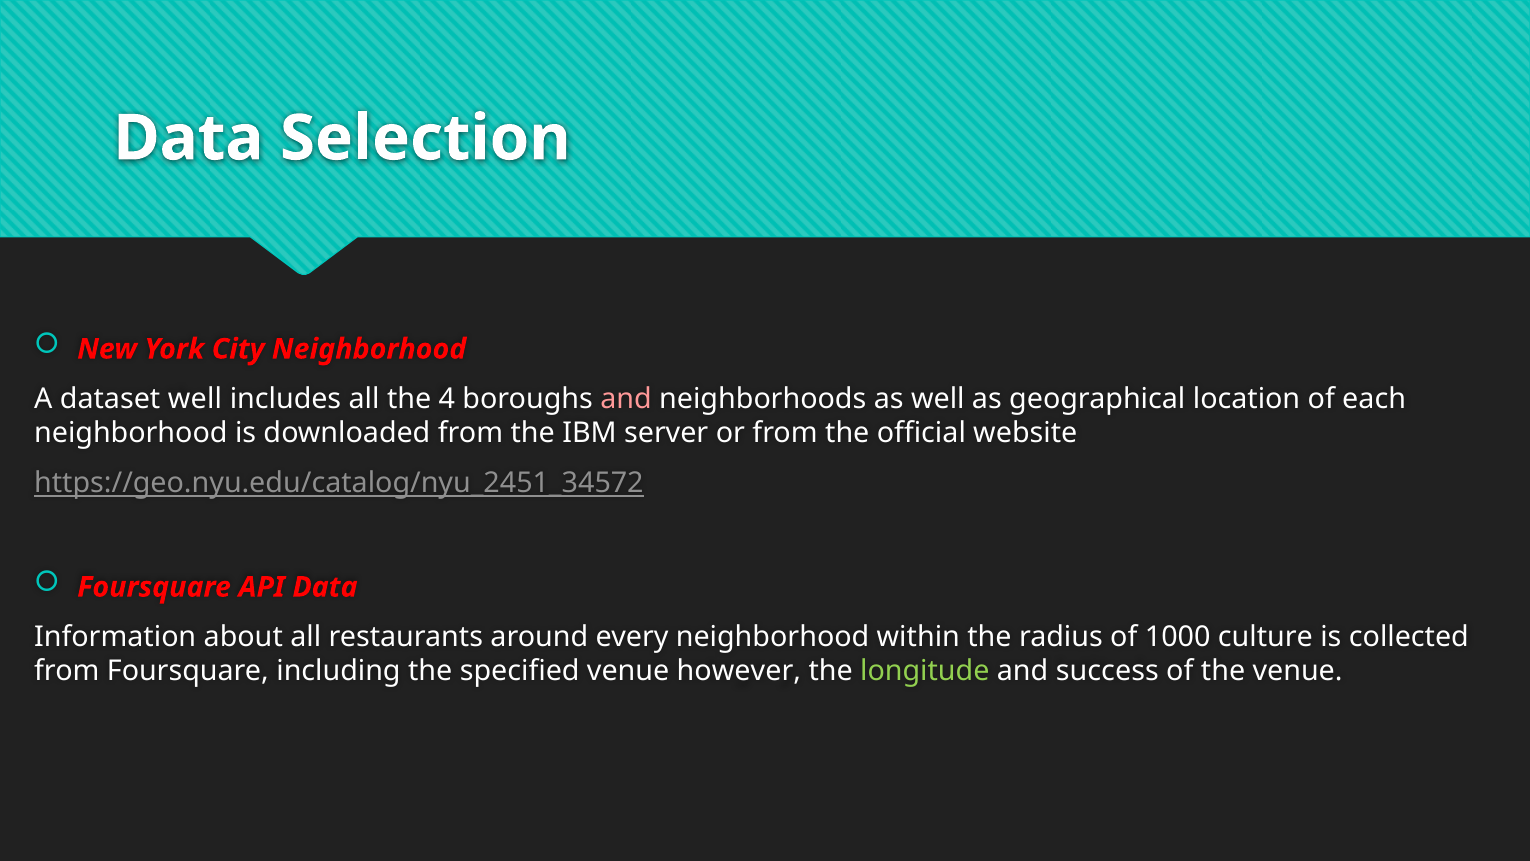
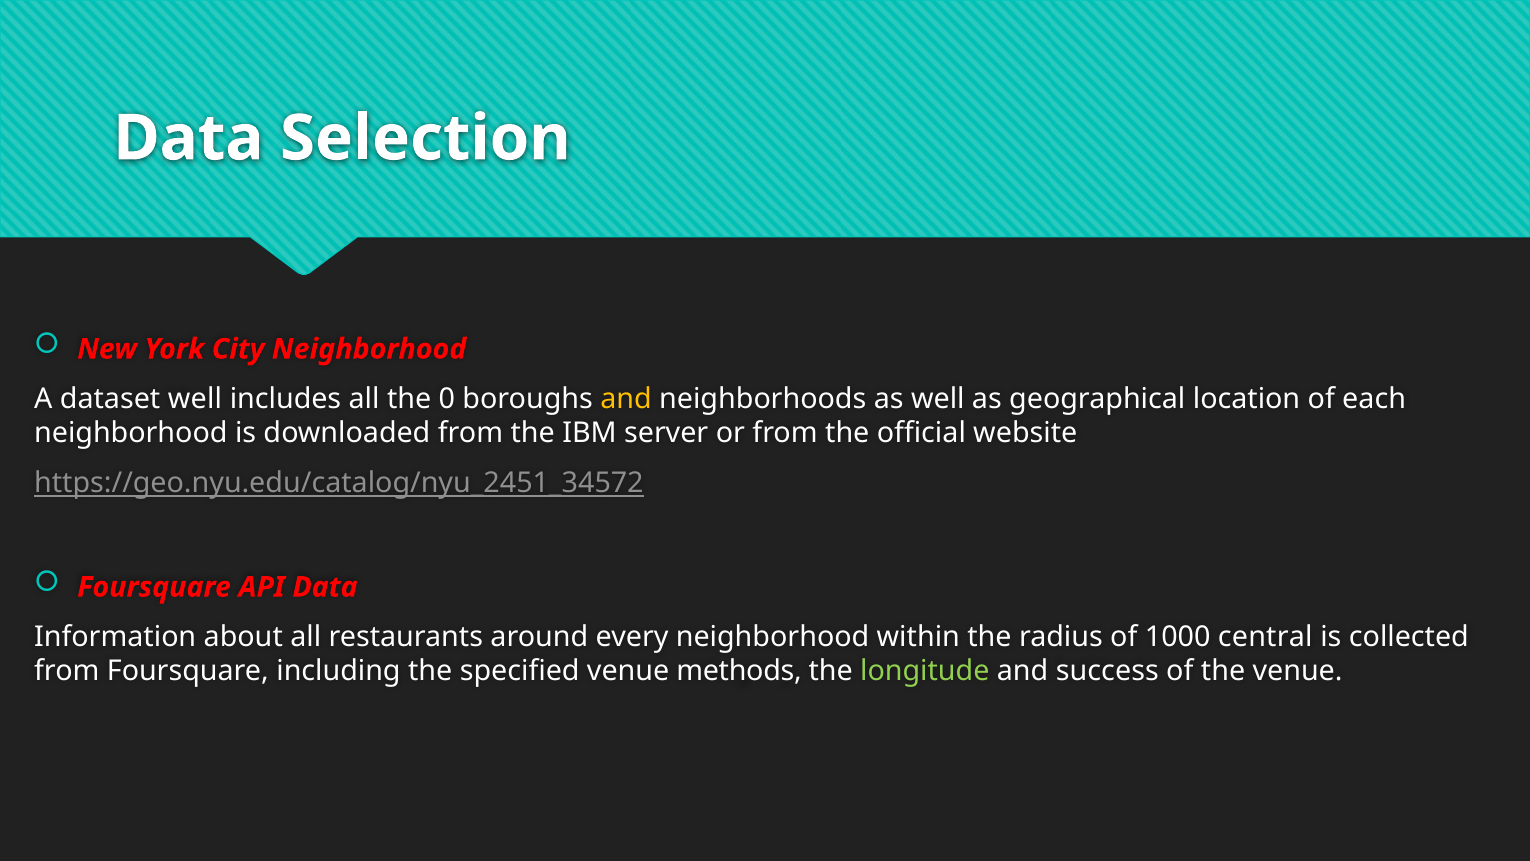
4: 4 -> 0
and at (626, 399) colour: pink -> yellow
culture: culture -> central
however: however -> methods
